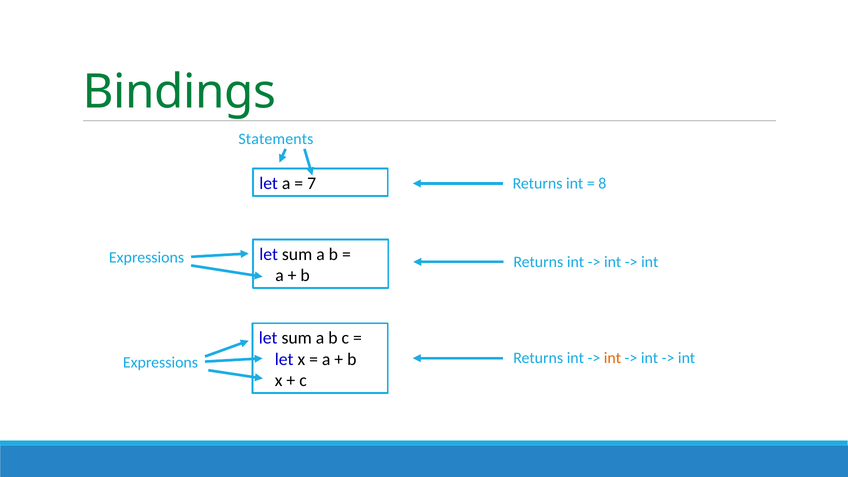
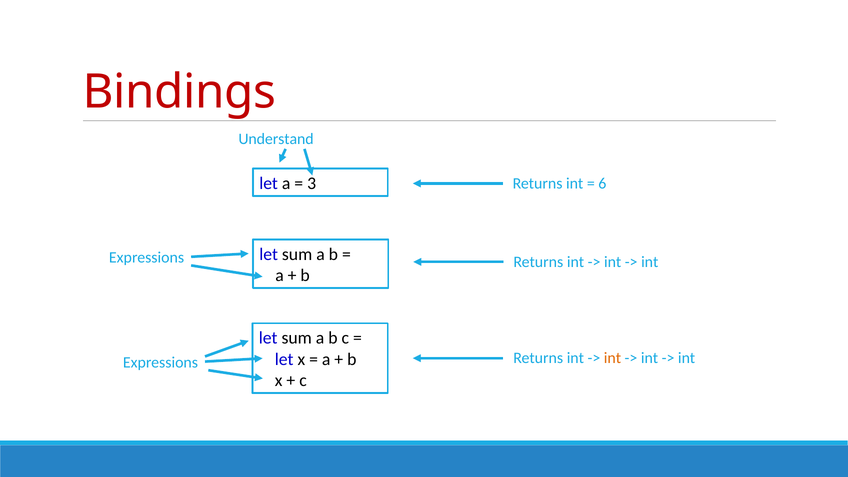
Bindings colour: green -> red
Statements: Statements -> Understand
7: 7 -> 3
8: 8 -> 6
